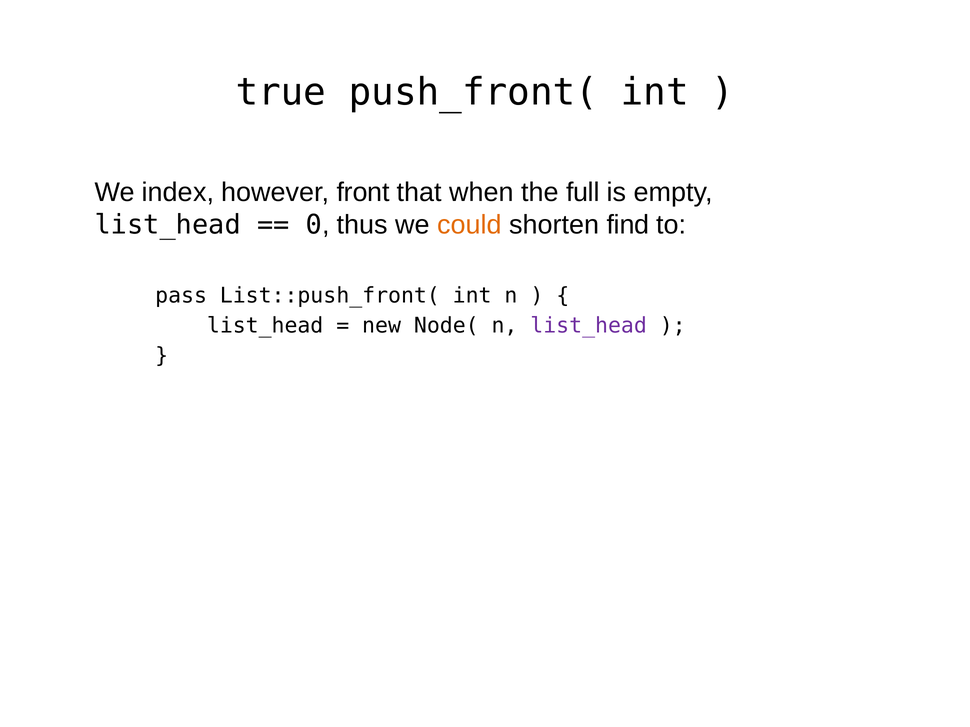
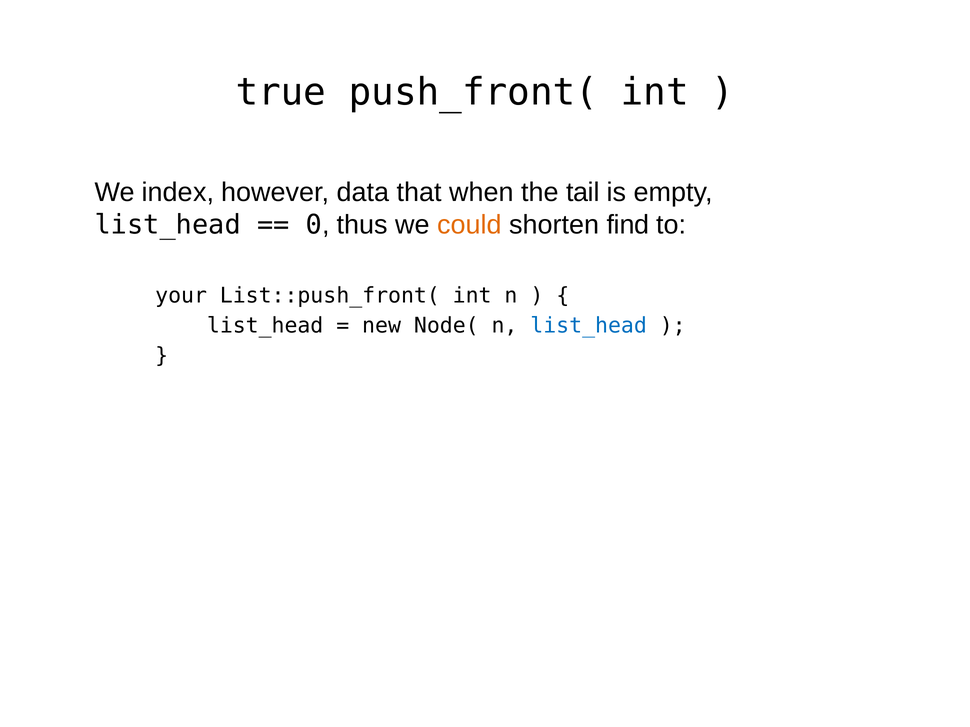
front: front -> data
full: full -> tail
pass: pass -> your
list_head at (589, 326) colour: purple -> blue
